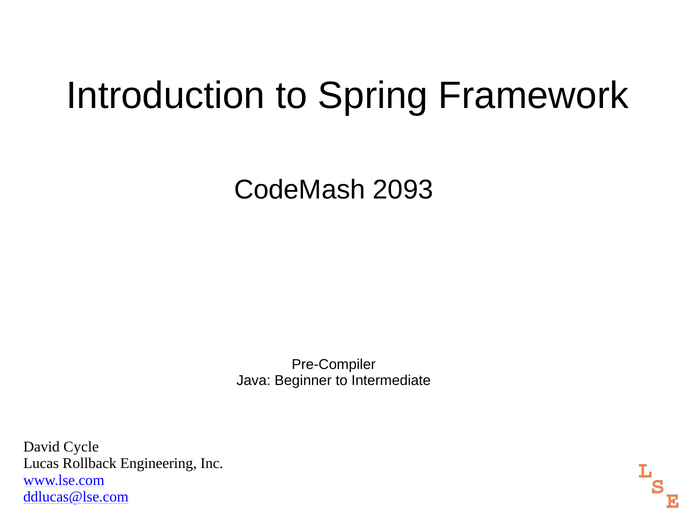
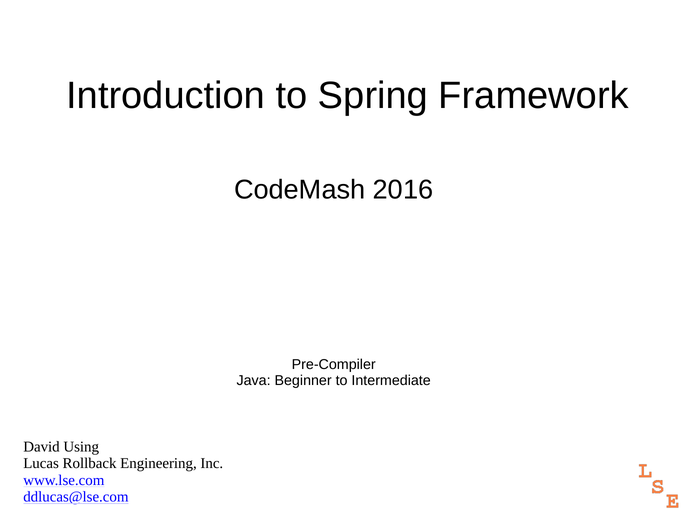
2093: 2093 -> 2016
Cycle: Cycle -> Using
